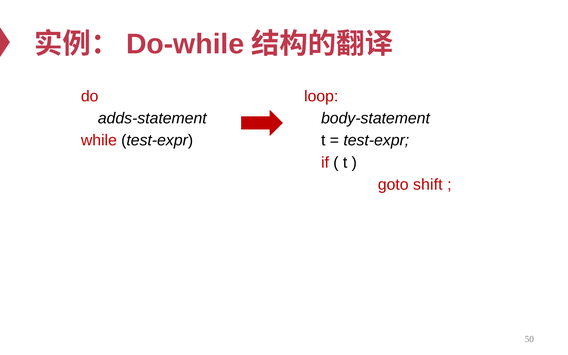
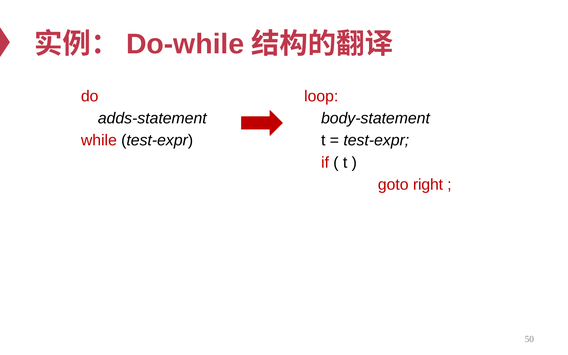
shift: shift -> right
